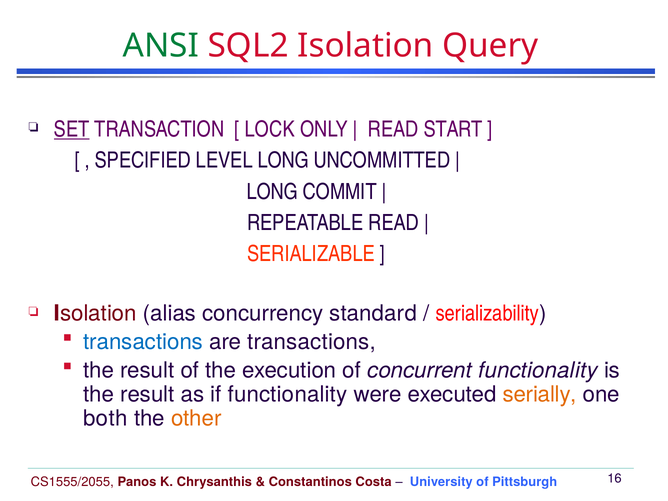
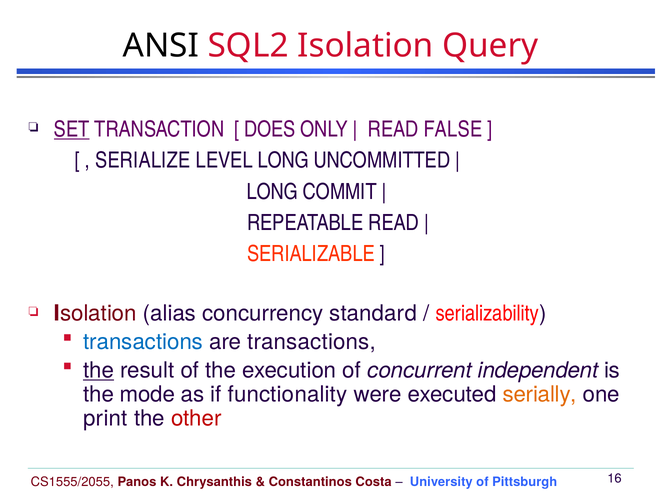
ANSI colour: green -> black
LOCK: LOCK -> DOES
START: START -> FALSE
SPECIFIED: SPECIFIED -> SERIALIZE
the at (99, 370) underline: none -> present
concurrent functionality: functionality -> independent
result at (147, 394): result -> mode
both: both -> print
other colour: orange -> red
